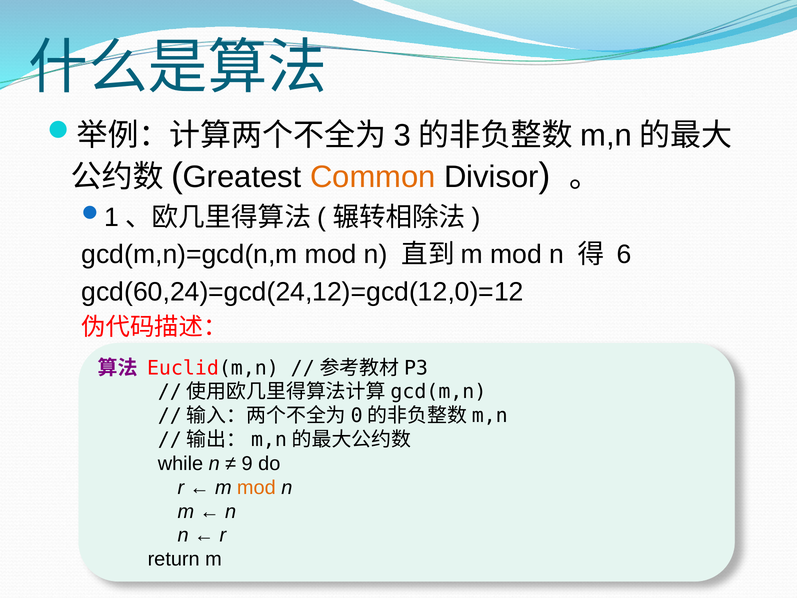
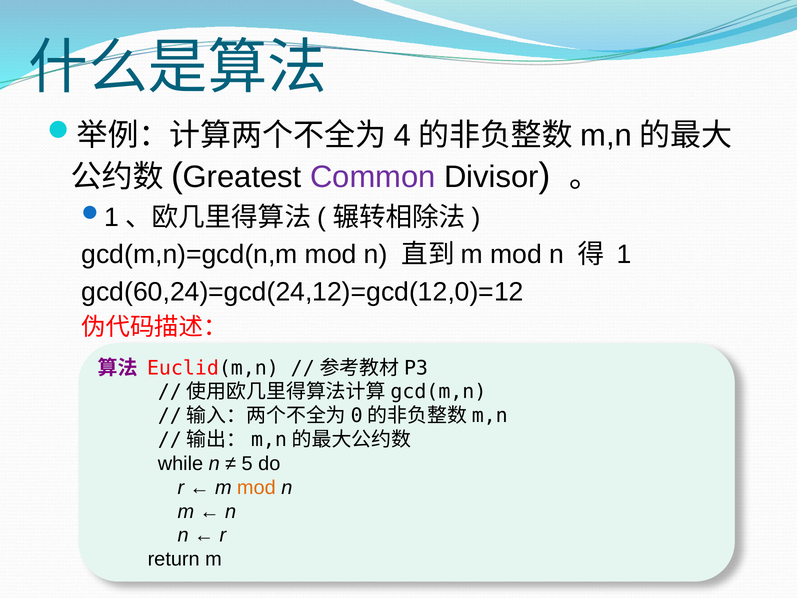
3: 3 -> 4
Common colour: orange -> purple
6: 6 -> 1
9: 9 -> 5
